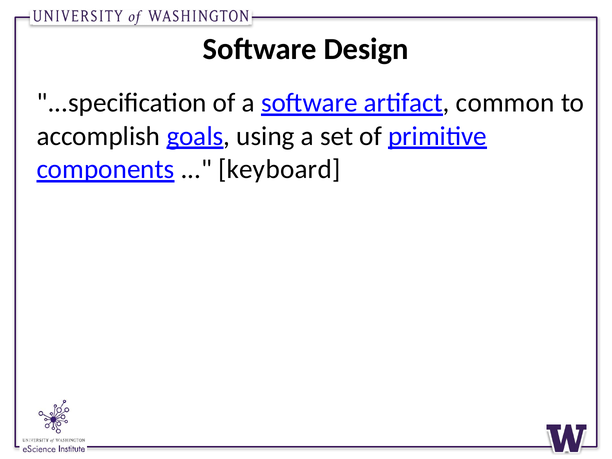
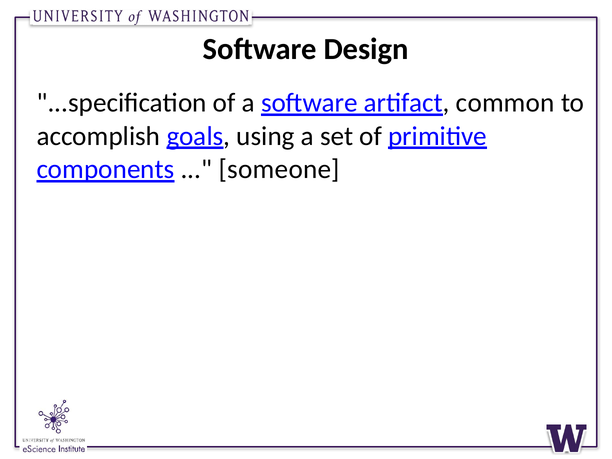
keyboard: keyboard -> someone
